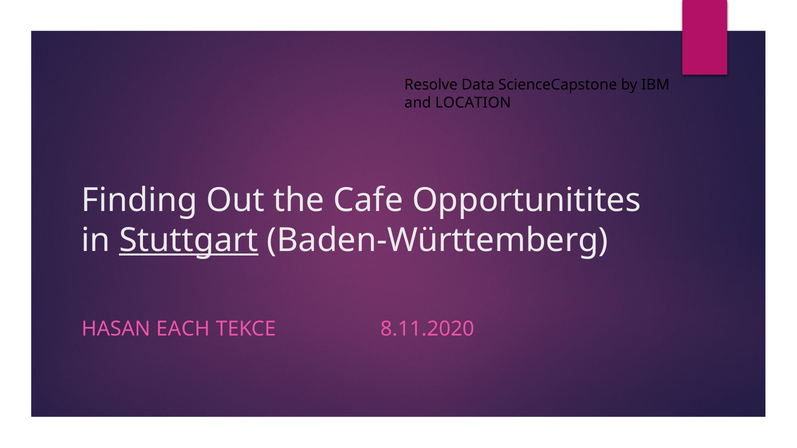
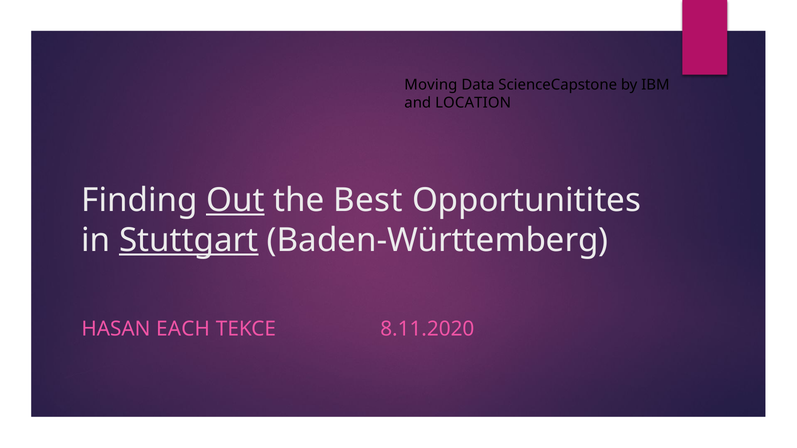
Resolve: Resolve -> Moving
Out underline: none -> present
Cafe: Cafe -> Best
